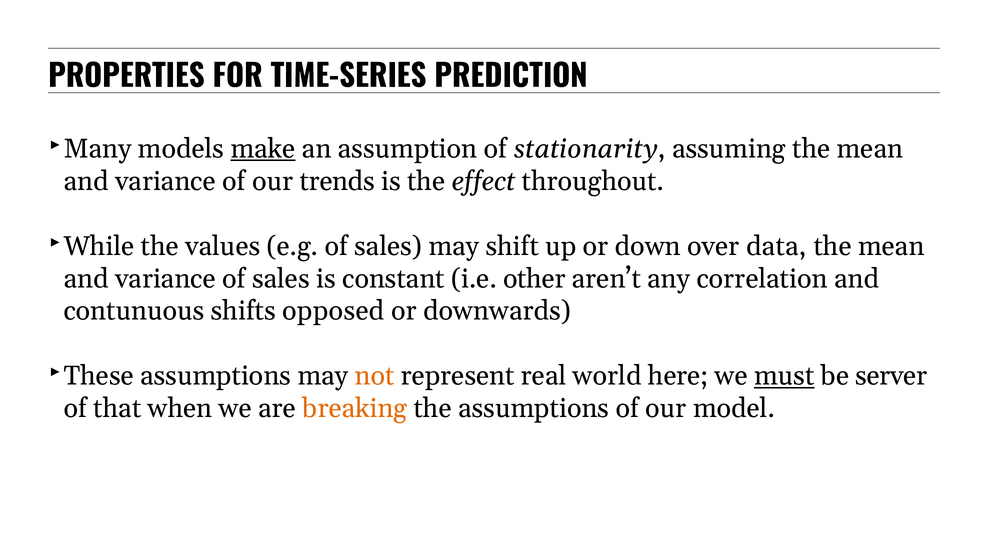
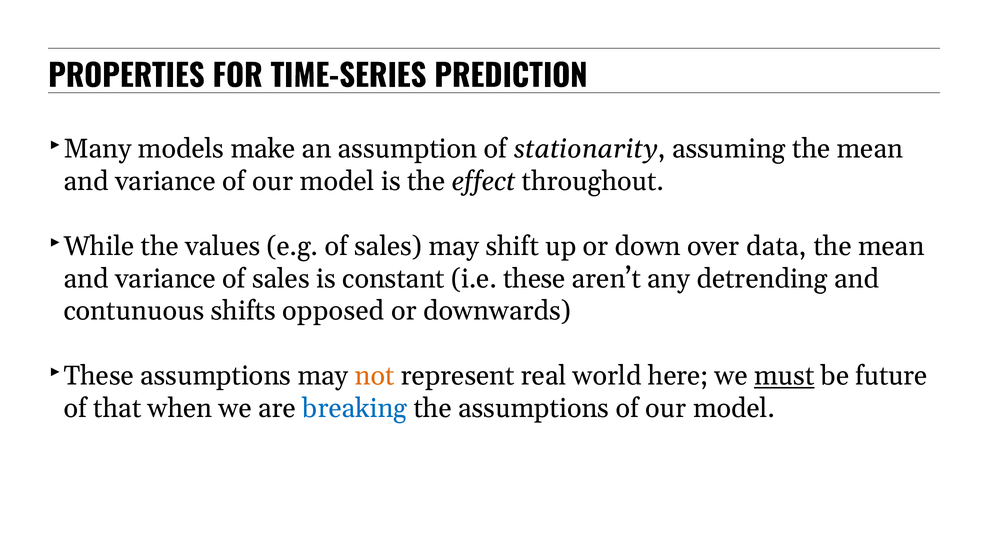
make underline: present -> none
variance of our trends: trends -> model
i.e other: other -> these
correlation: correlation -> detrending
server: server -> future
breaking colour: orange -> blue
